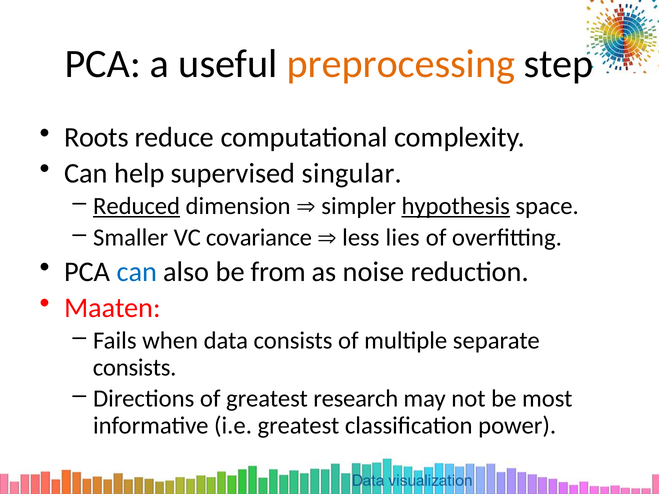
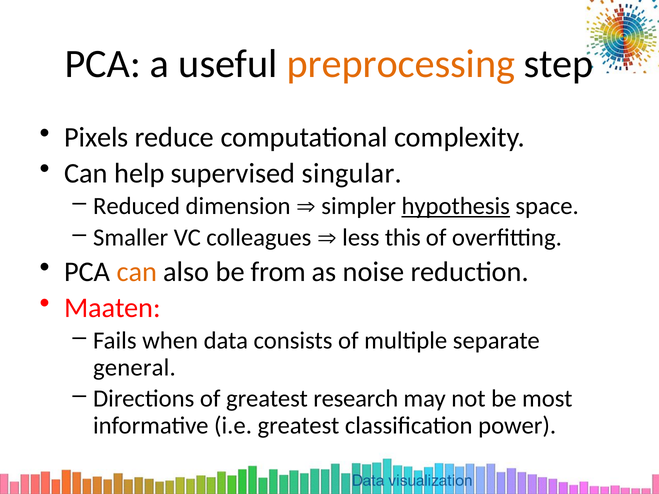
Roots: Roots -> Pixels
Reduced underline: present -> none
covariance: covariance -> colleagues
lies: lies -> this
can at (137, 272) colour: blue -> orange
consists at (135, 368): consists -> general
